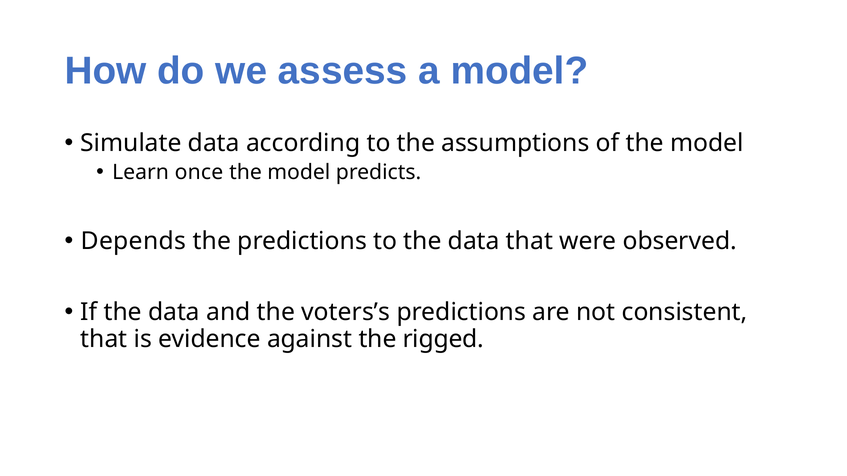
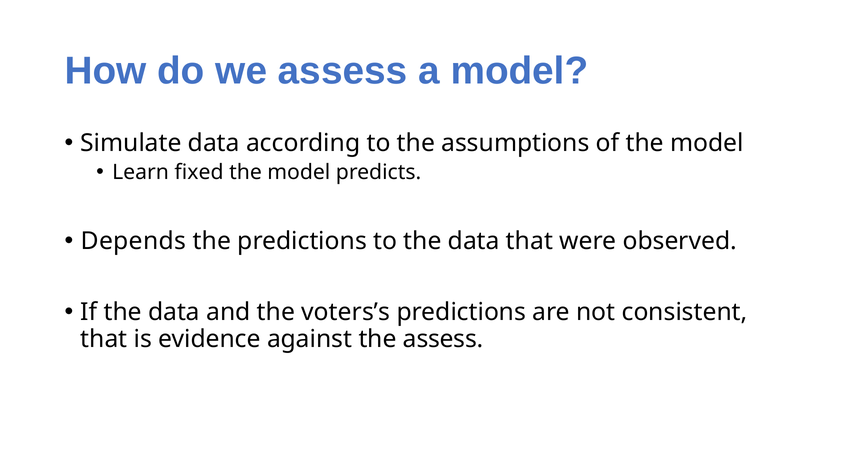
once: once -> fixed
the rigged: rigged -> assess
